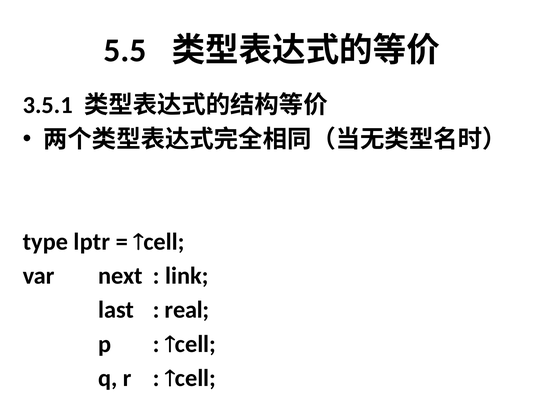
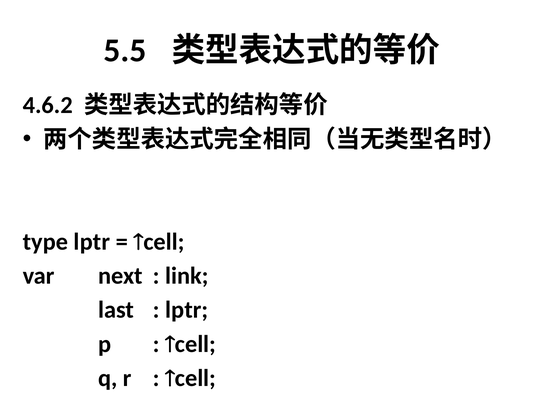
3.5.1: 3.5.1 -> 4.6.2
real at (187, 310): real -> lptr
